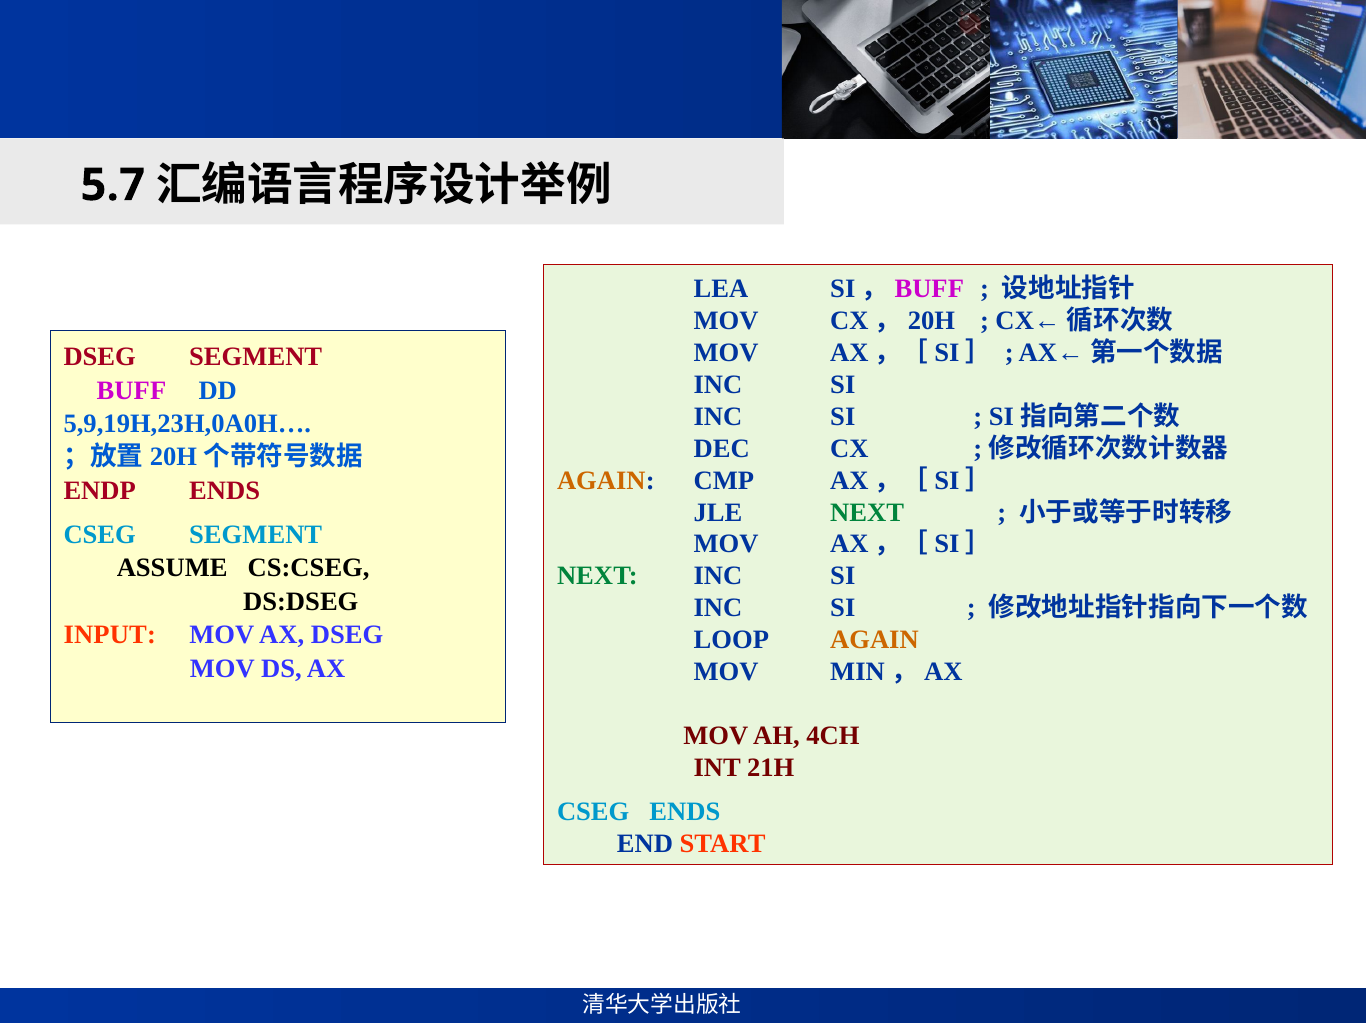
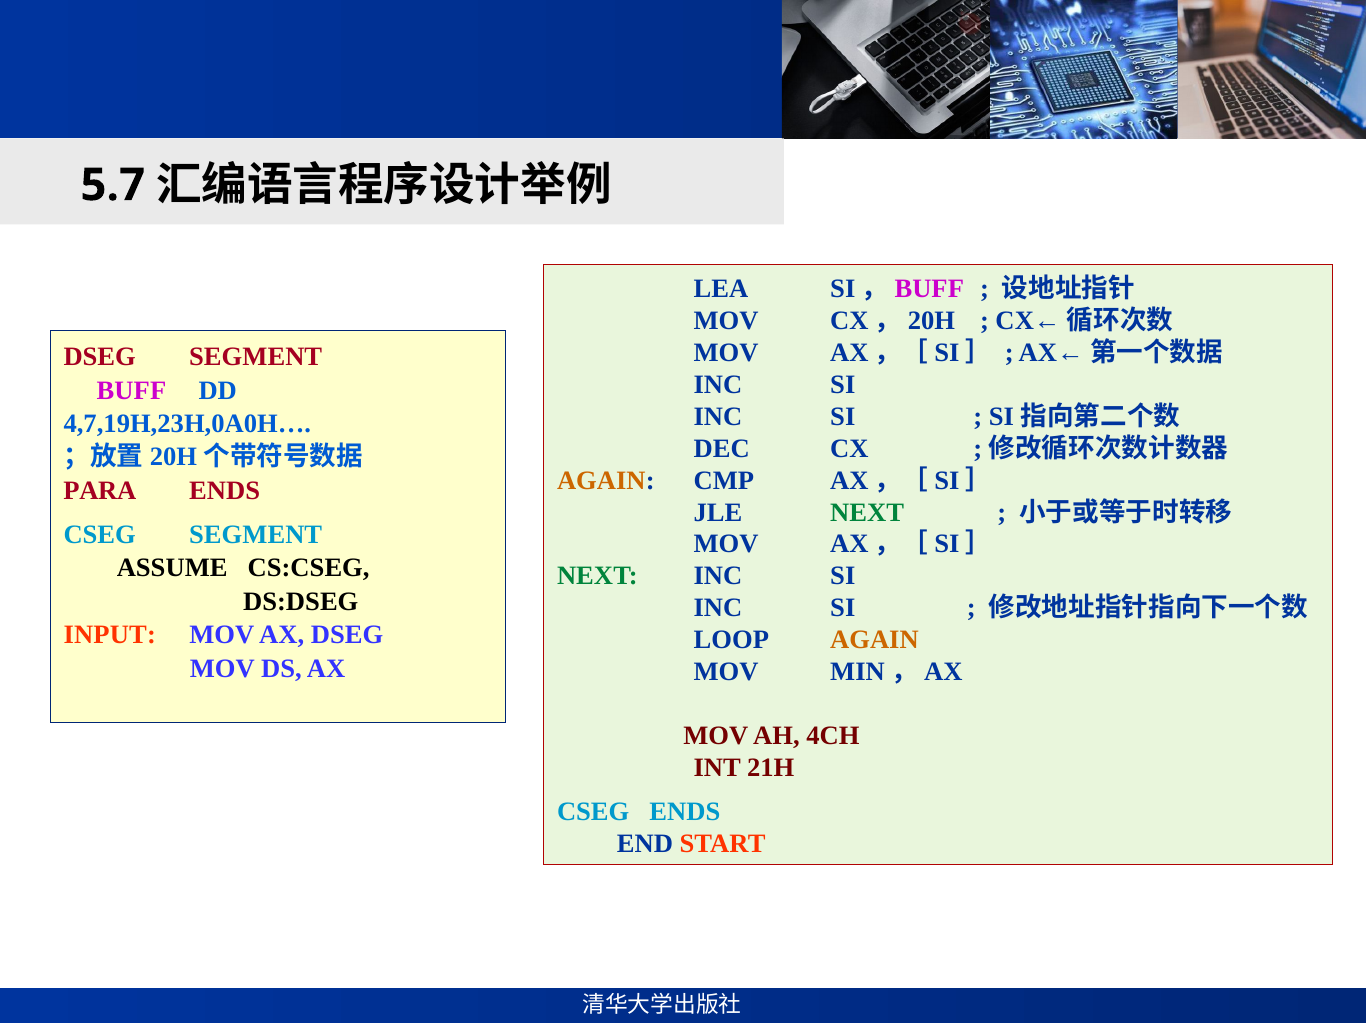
5,9,19H,23H,0A0H…: 5,9,19H,23H,0A0H… -> 4,7,19H,23H,0A0H…
ENDP: ENDP -> PARA
